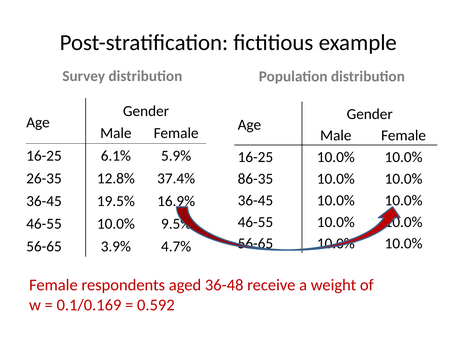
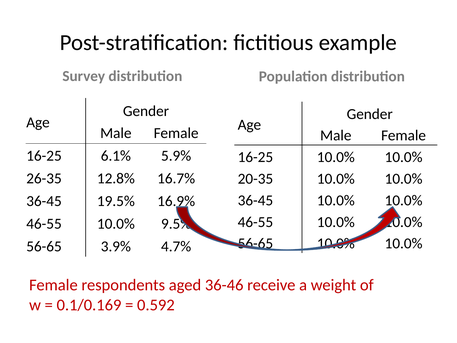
37.4%: 37.4% -> 16.7%
86-35: 86-35 -> 20-35
36-48: 36-48 -> 36-46
